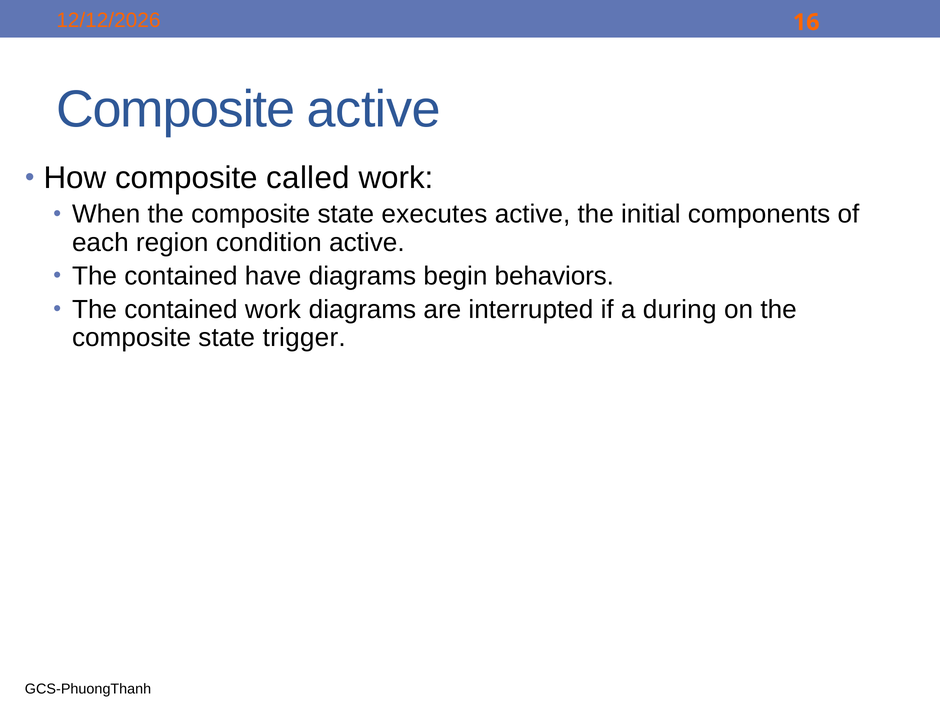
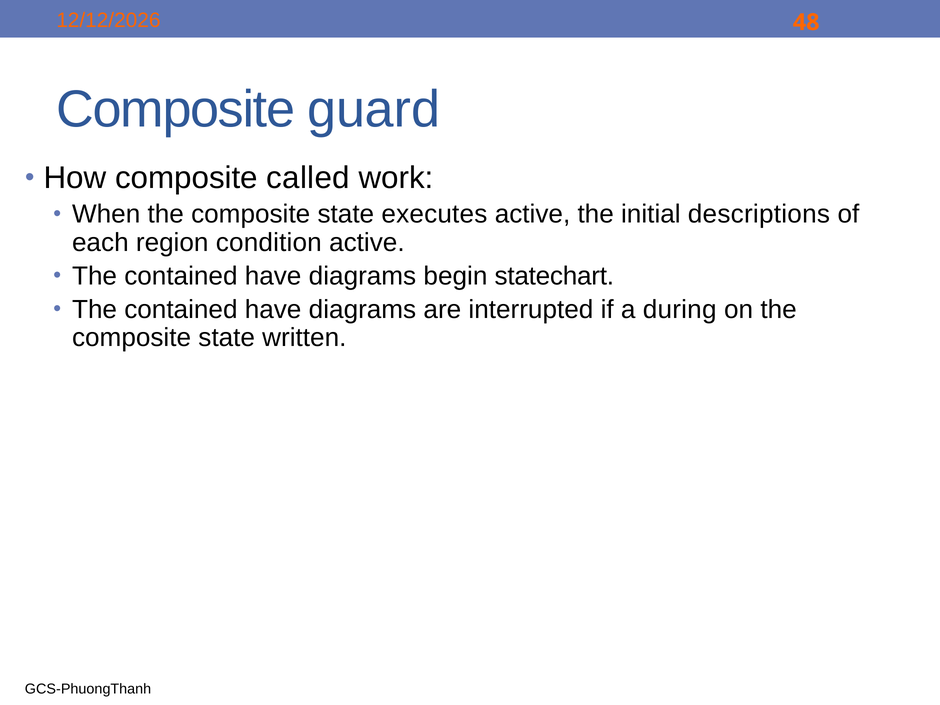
16: 16 -> 48
Composite active: active -> guard
components: components -> descriptions
behaviors: behaviors -> statechart
work at (273, 309): work -> have
trigger: trigger -> written
